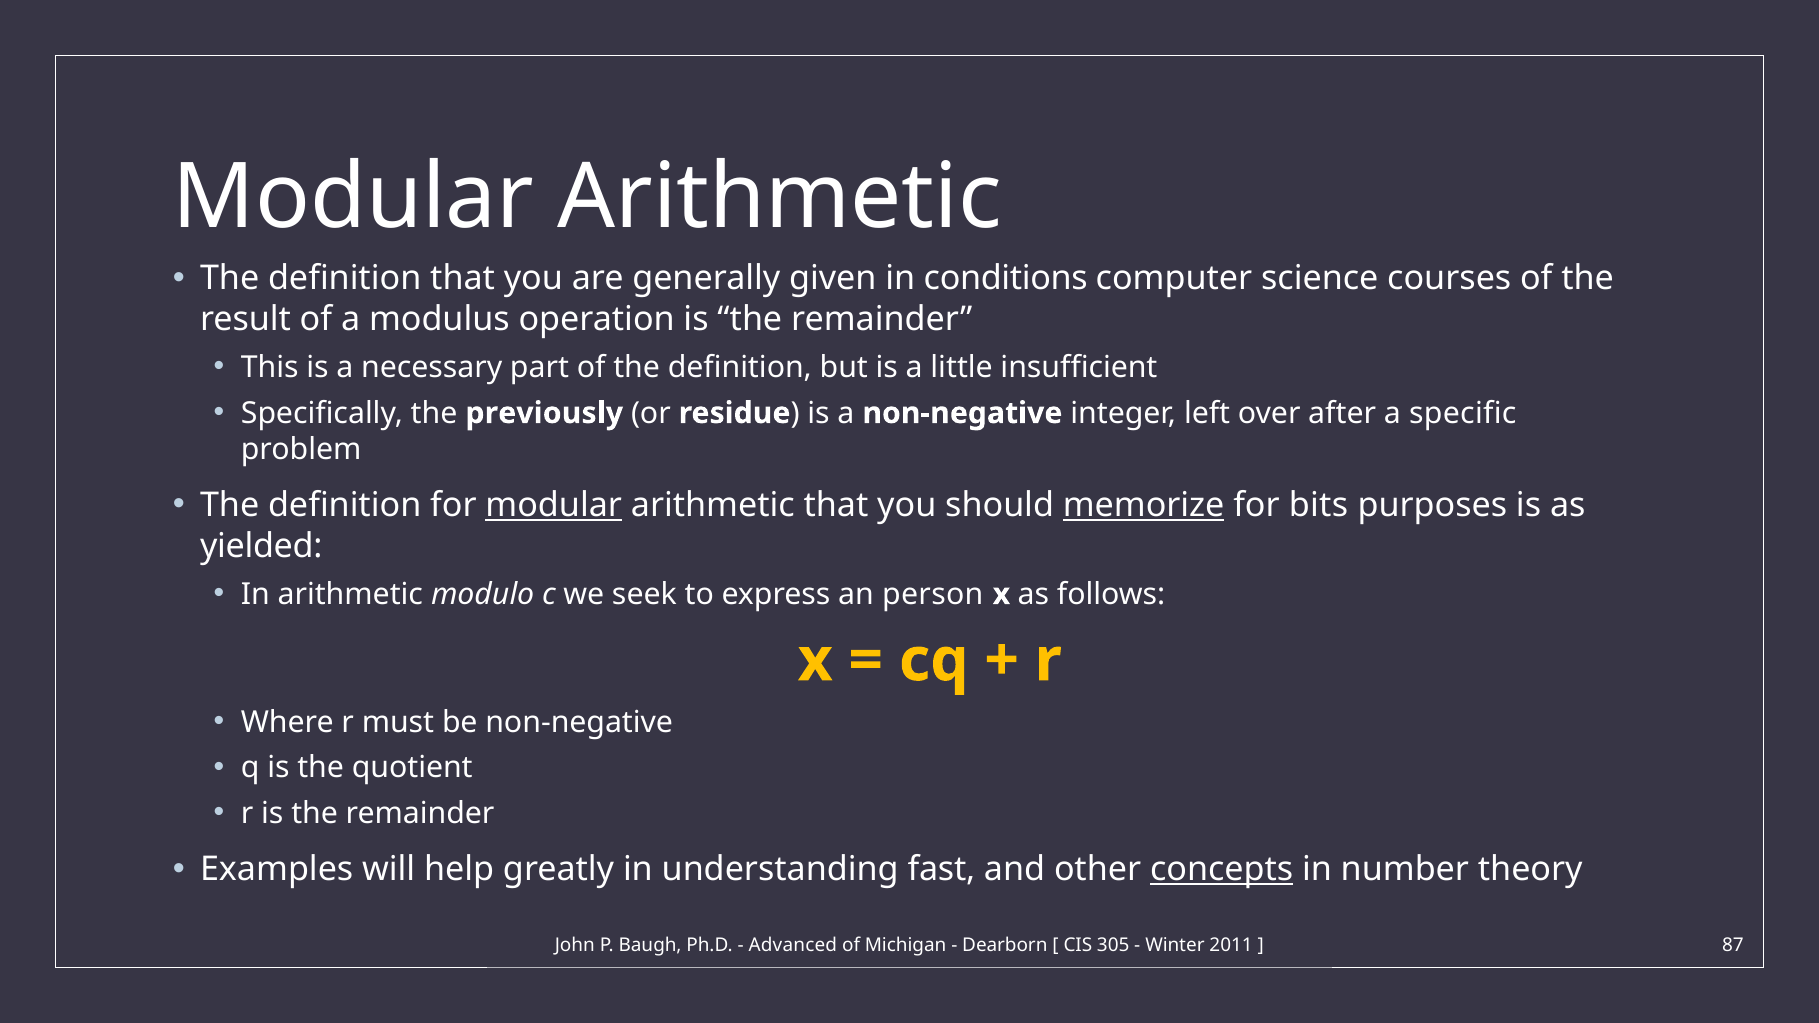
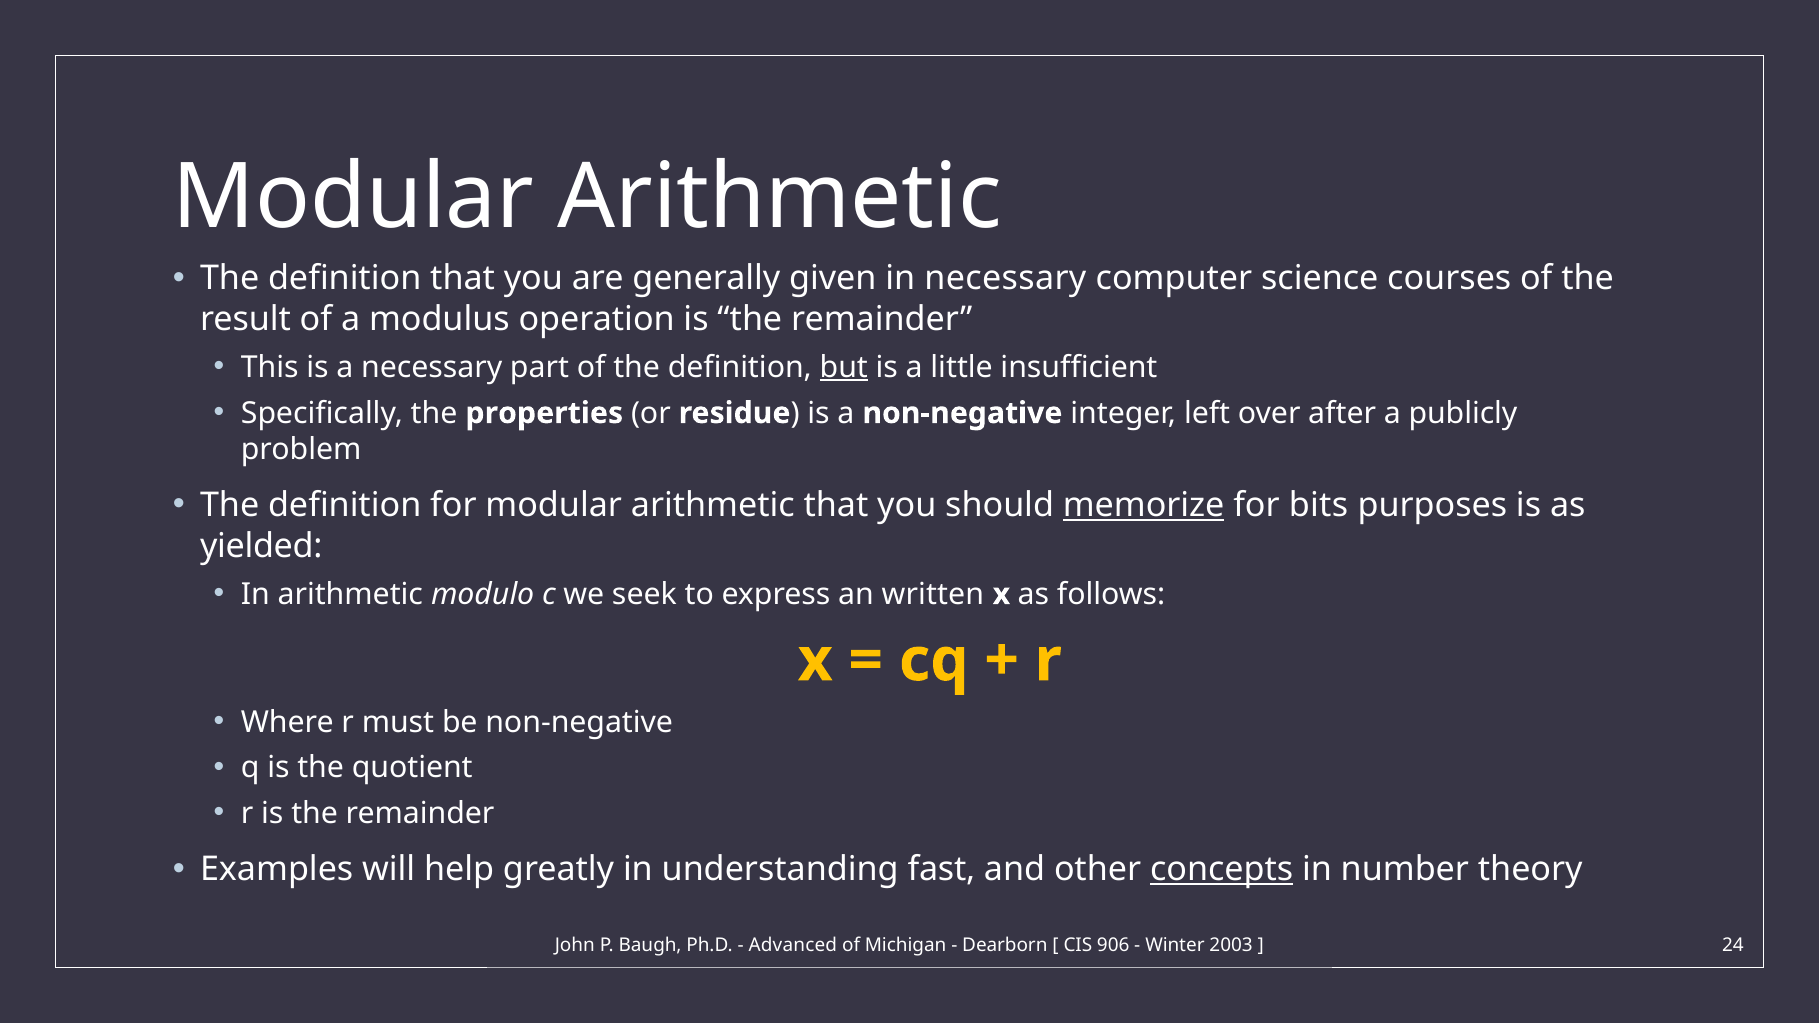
in conditions: conditions -> necessary
but underline: none -> present
previously: previously -> properties
specific: specific -> publicly
modular at (554, 505) underline: present -> none
person: person -> written
305: 305 -> 906
2011: 2011 -> 2003
87: 87 -> 24
